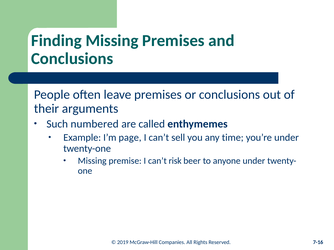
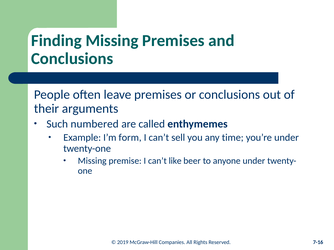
page: page -> form
risk: risk -> like
